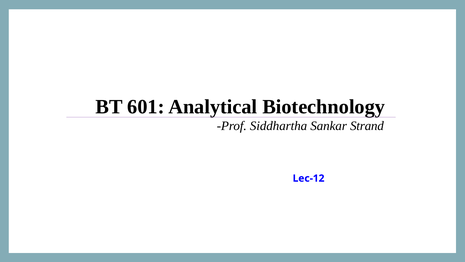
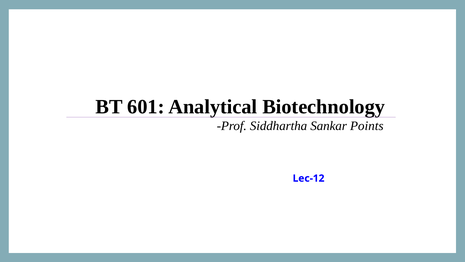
Strand: Strand -> Points
